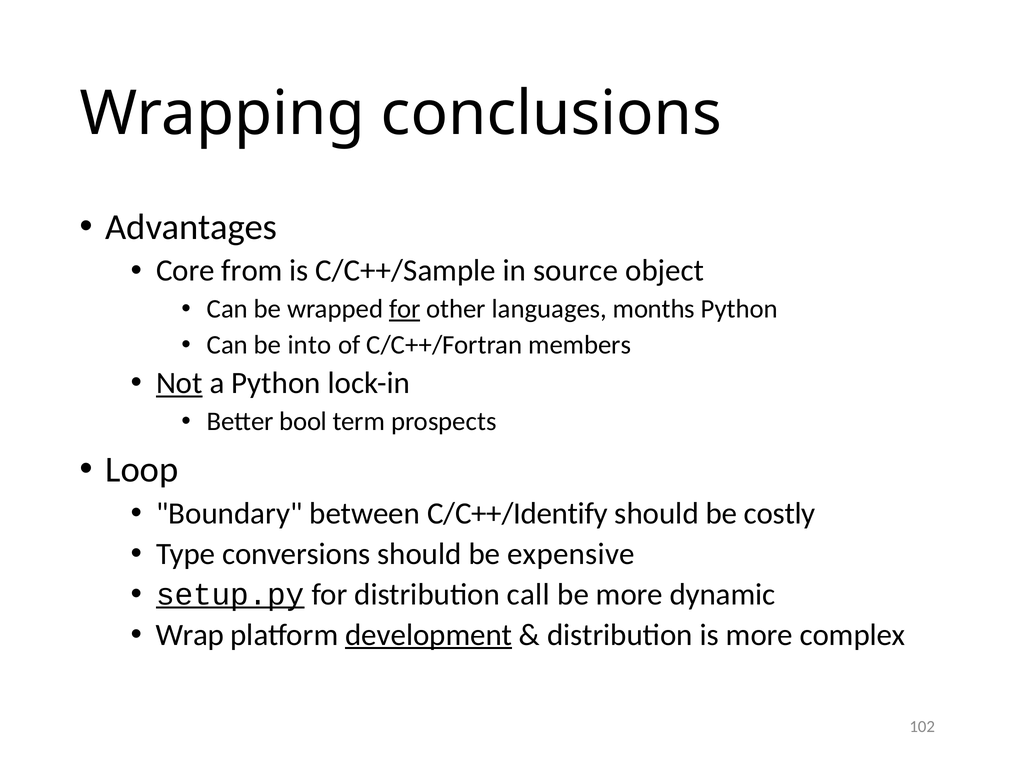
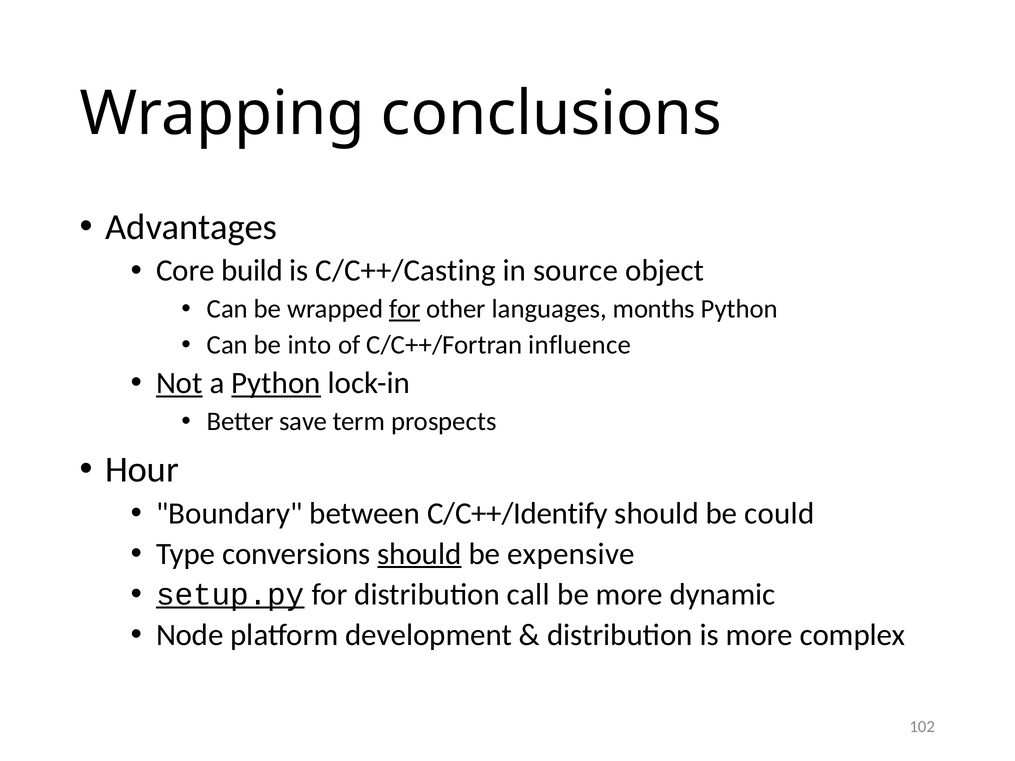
from: from -> build
C/C++/Sample: C/C++/Sample -> C/C++/Casting
members: members -> influence
Python at (276, 383) underline: none -> present
bool: bool -> save
Loop: Loop -> Hour
costly: costly -> could
should at (419, 554) underline: none -> present
Wrap: Wrap -> Node
development underline: present -> none
